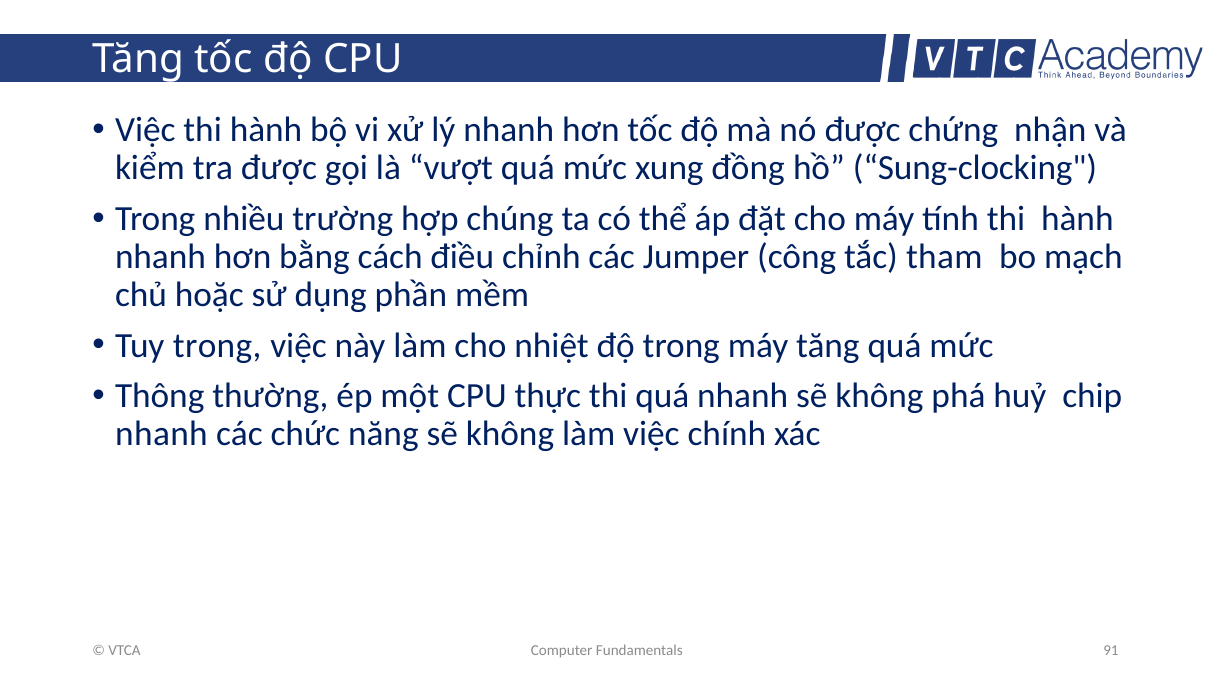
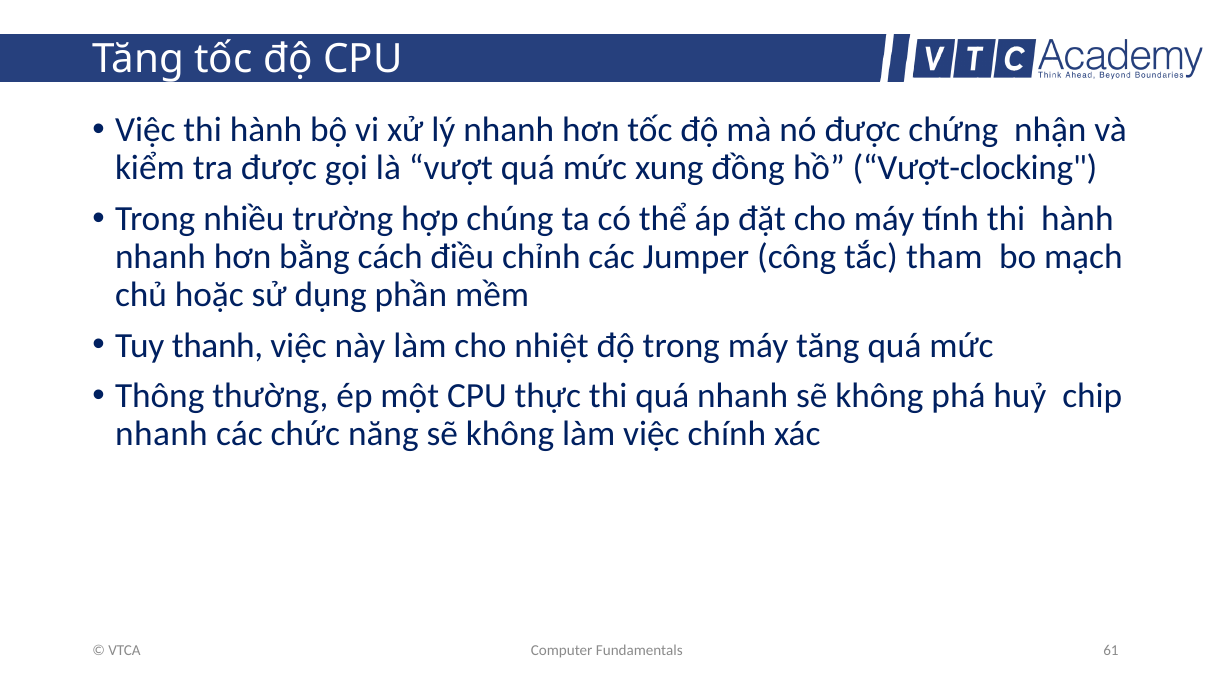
Sung-clocking: Sung-clocking -> Vượt-clocking
Tuy trong: trong -> thanh
91: 91 -> 61
